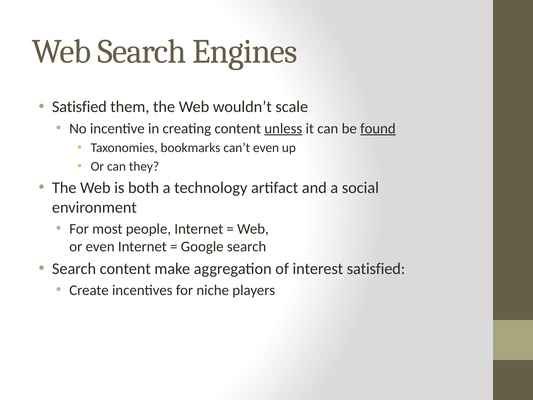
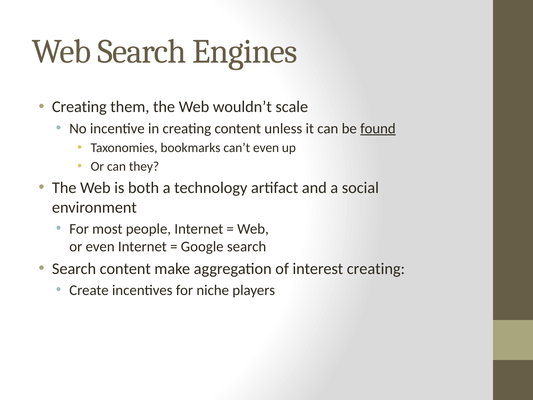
Satisfied at (79, 107): Satisfied -> Creating
unless underline: present -> none
interest satisfied: satisfied -> creating
